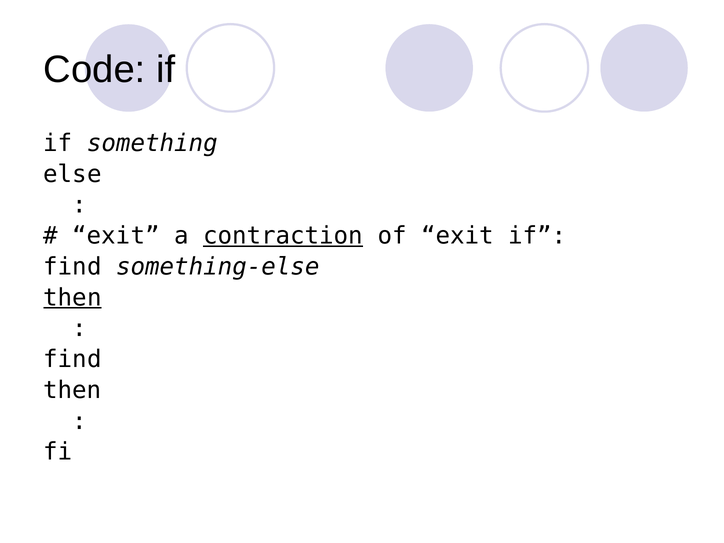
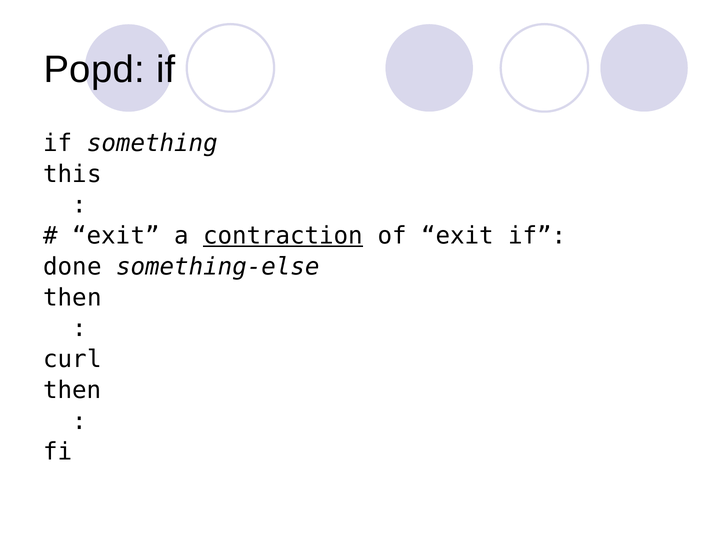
Code: Code -> Popd
else: else -> this
find at (72, 267): find -> done
then at (72, 298) underline: present -> none
find at (72, 359): find -> curl
